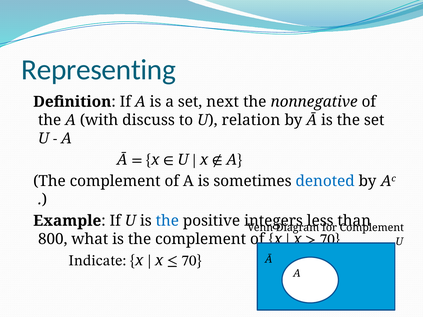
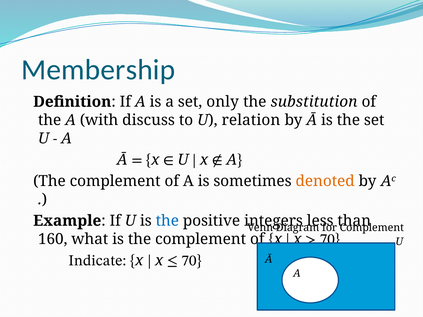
Representing: Representing -> Membership
next: next -> only
nonnegative: nonnegative -> substitution
denoted colour: blue -> orange
800: 800 -> 160
